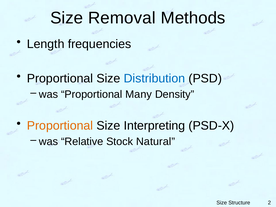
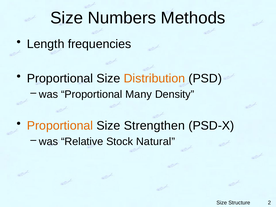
Removal: Removal -> Numbers
Distribution colour: blue -> orange
Interpreting: Interpreting -> Strengthen
